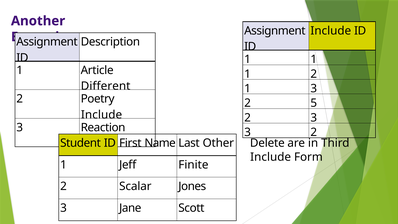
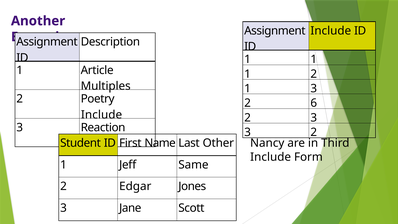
Different: Different -> Multiples
5: 5 -> 6
Delete: Delete -> Nancy
Finite: Finite -> Same
Scalar: Scalar -> Edgar
